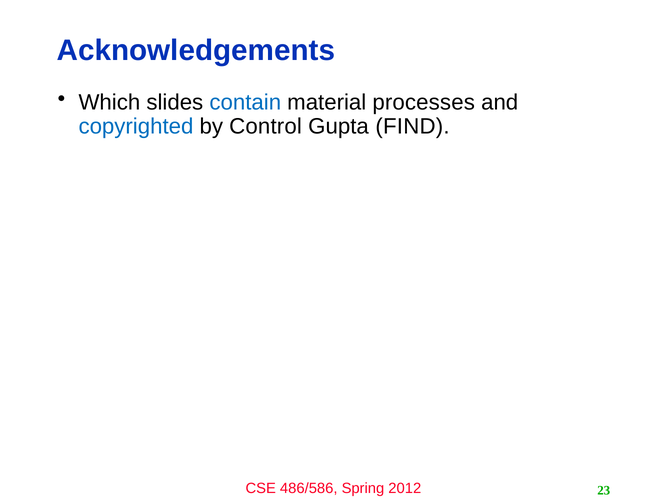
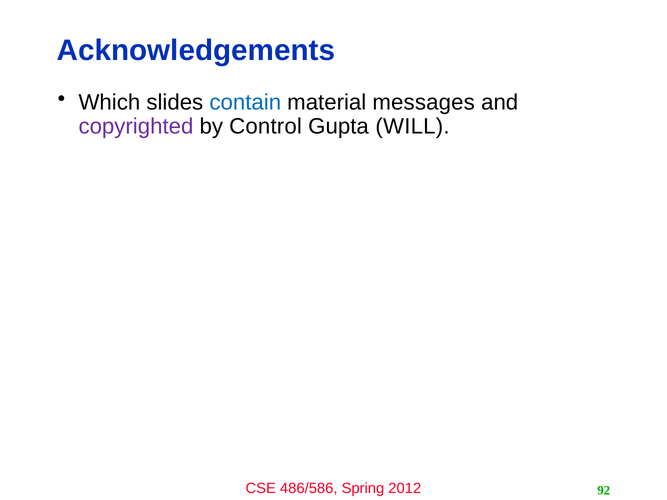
processes: processes -> messages
copyrighted colour: blue -> purple
FIND: FIND -> WILL
23: 23 -> 92
